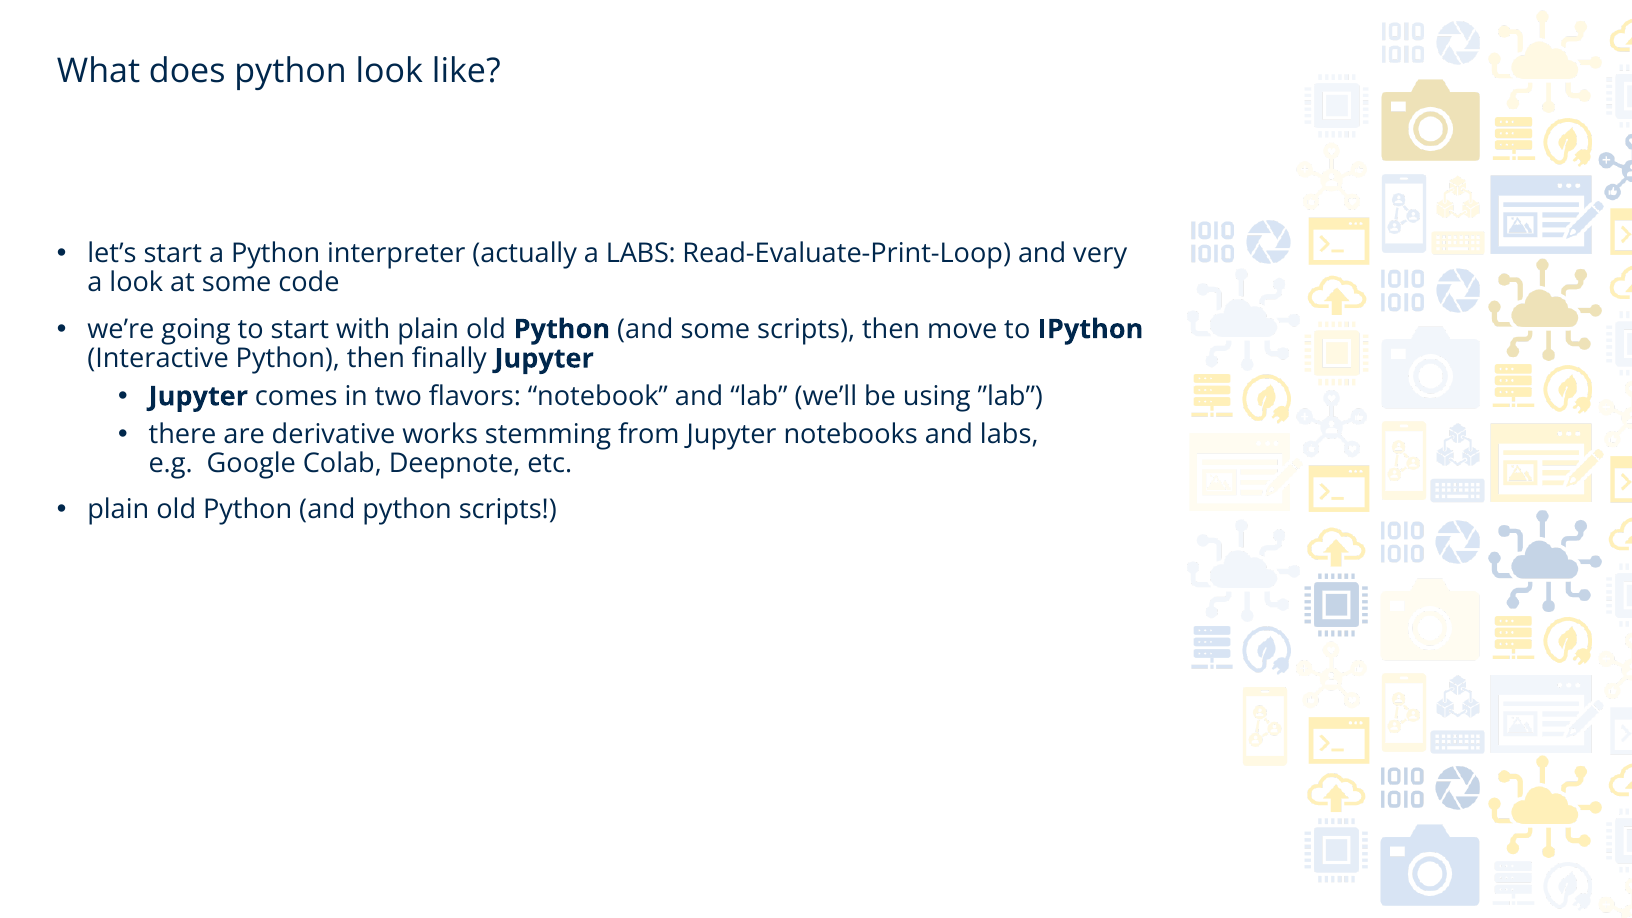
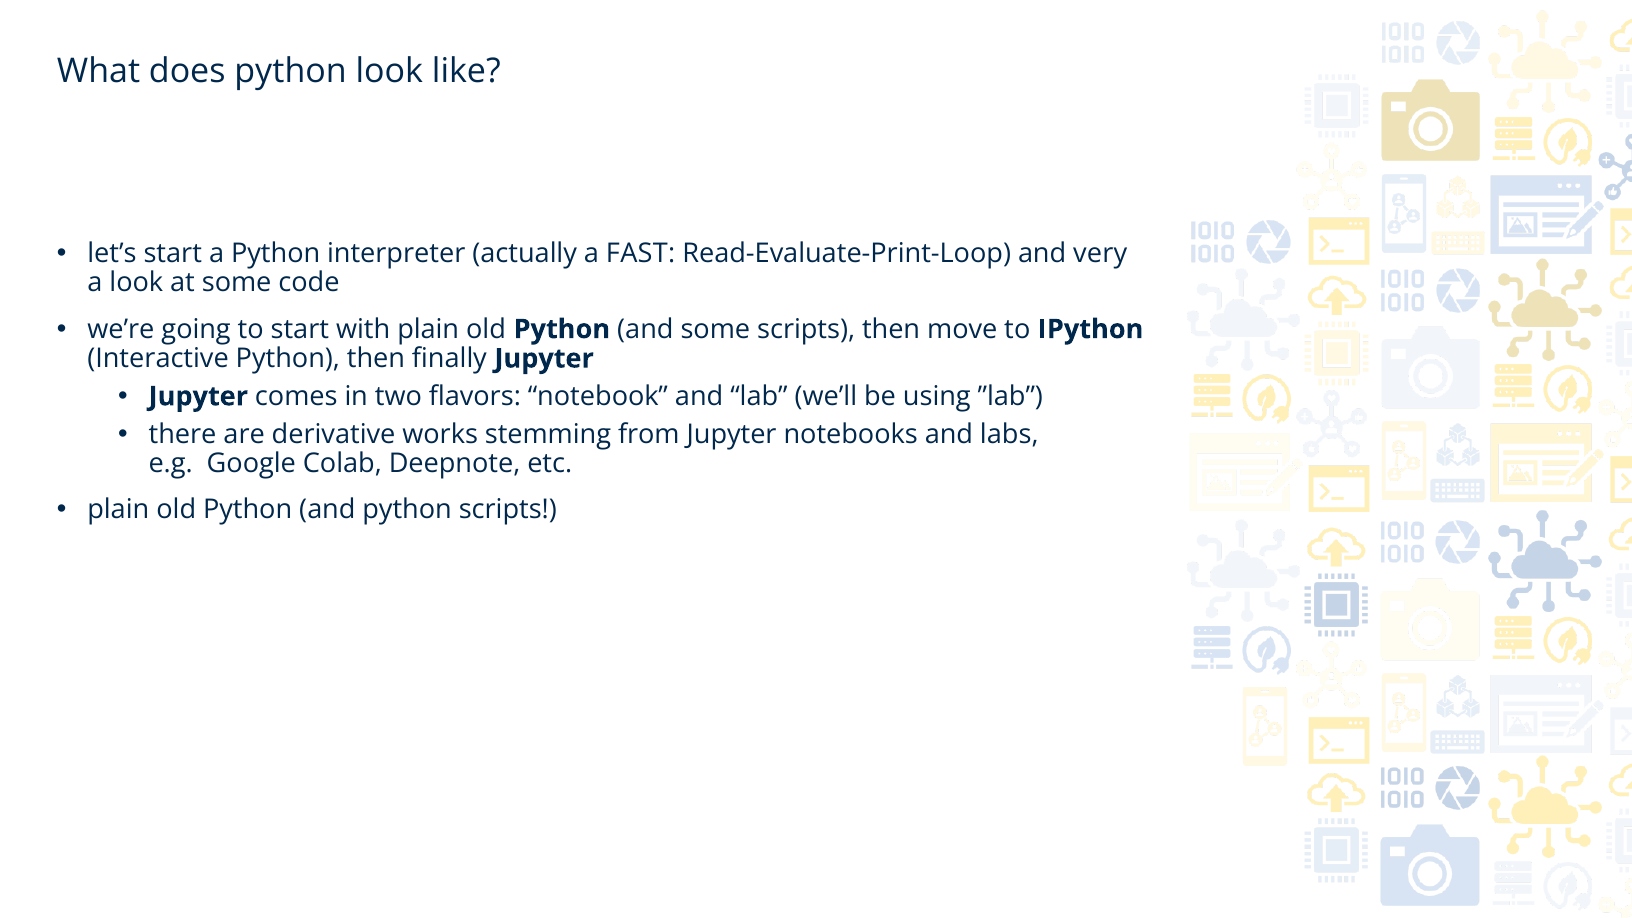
a LABS: LABS -> FAST
